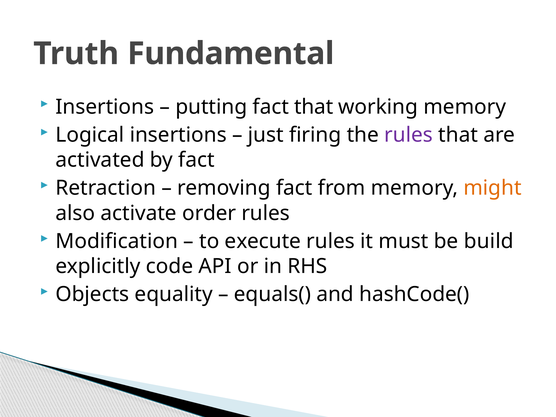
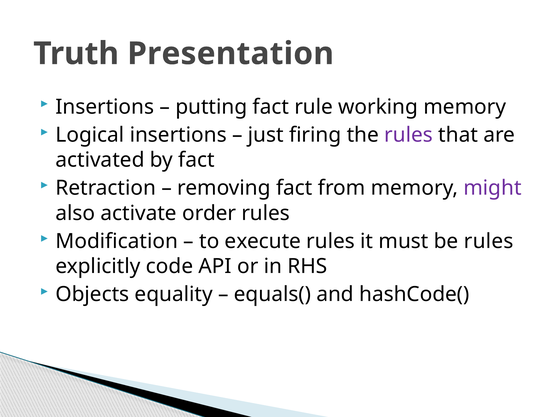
Fundamental: Fundamental -> Presentation
fact that: that -> rule
might colour: orange -> purple
be build: build -> rules
